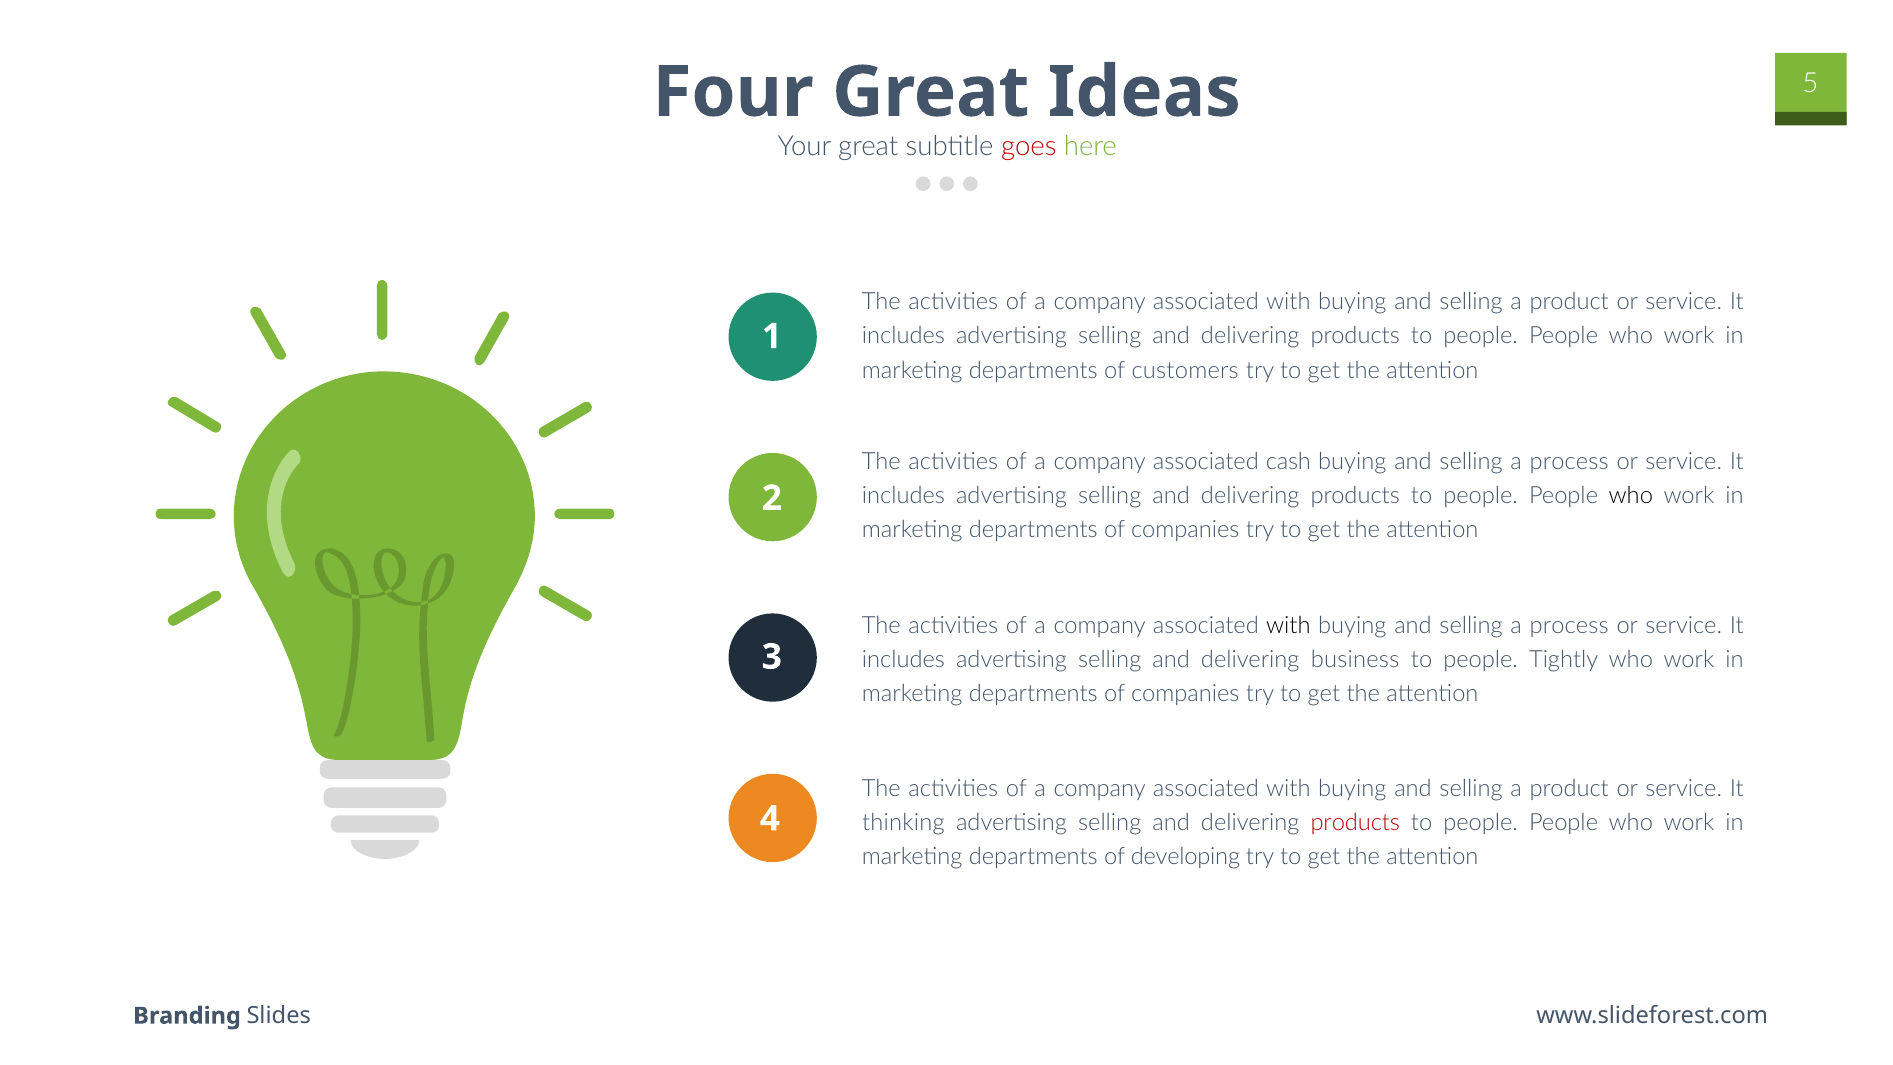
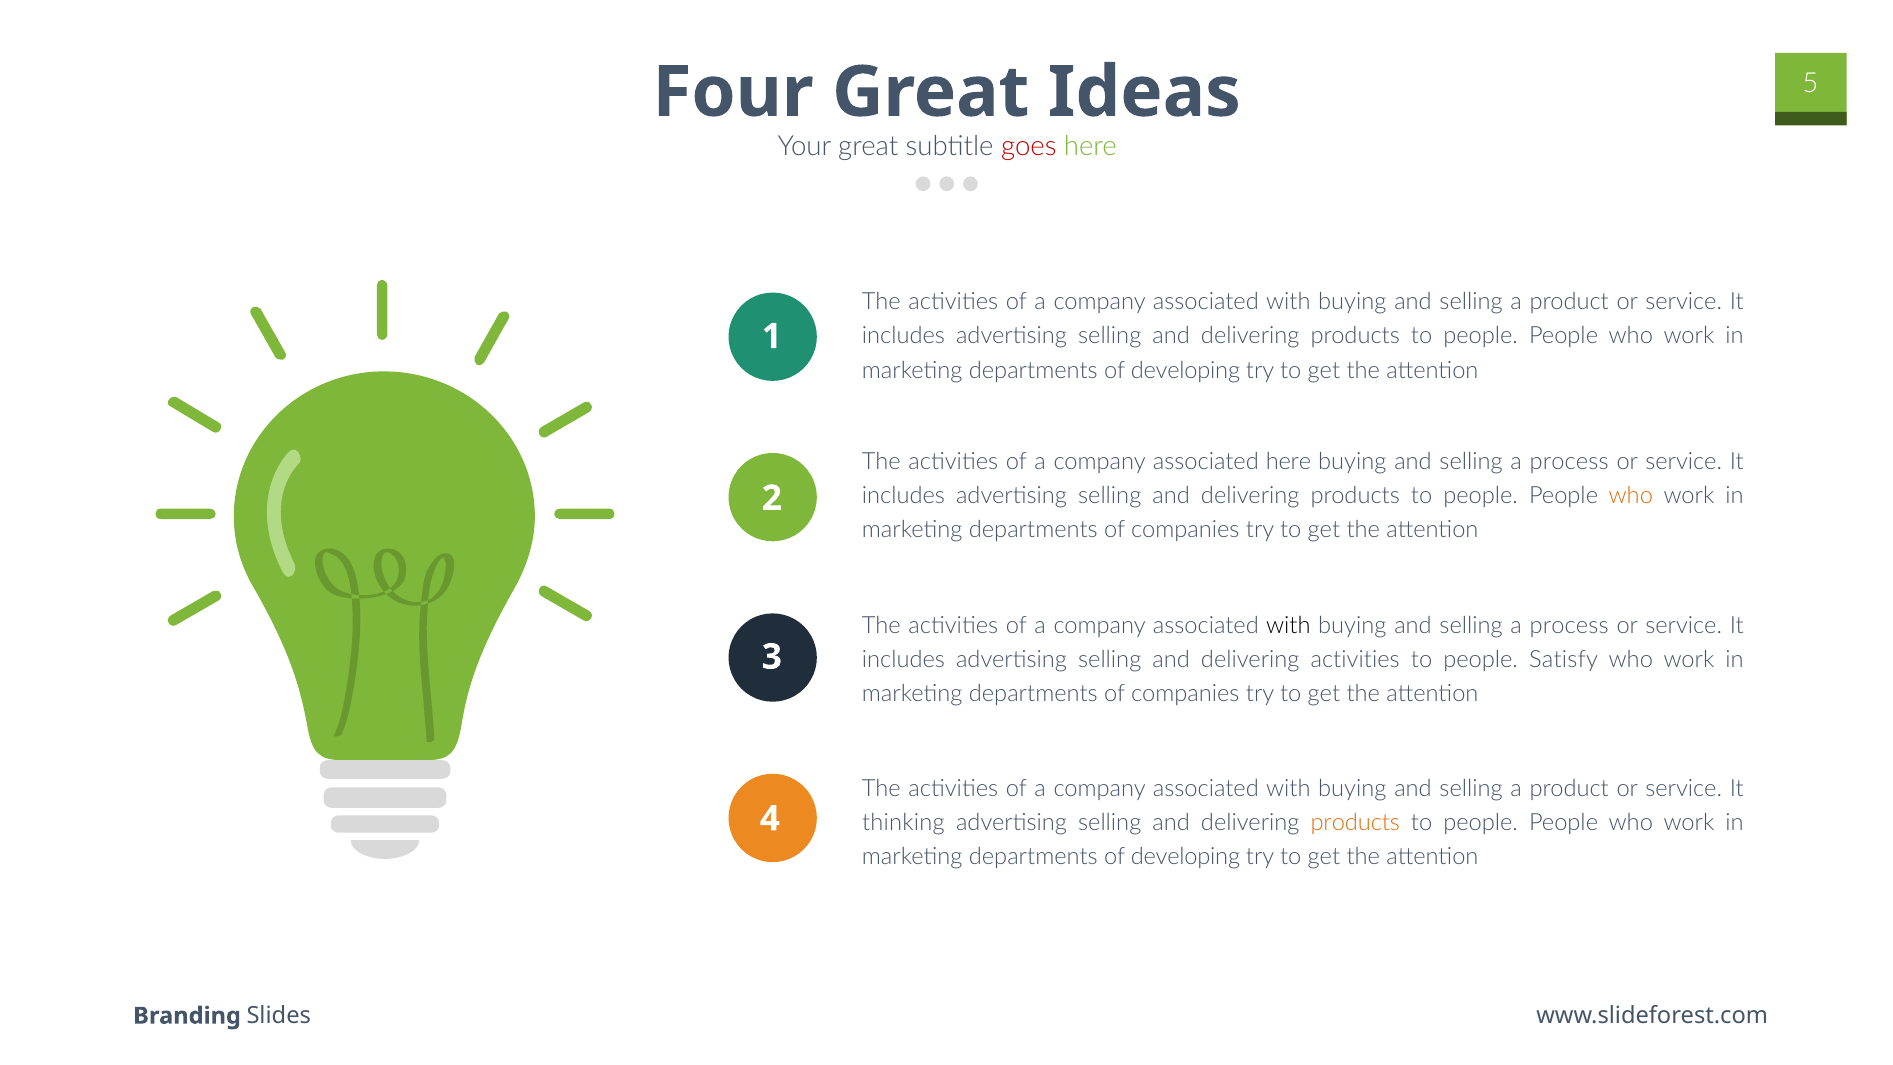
customers at (1185, 370): customers -> developing
associated cash: cash -> here
who at (1631, 496) colour: black -> orange
delivering business: business -> activities
Tightly: Tightly -> Satisfy
products at (1355, 822) colour: red -> orange
